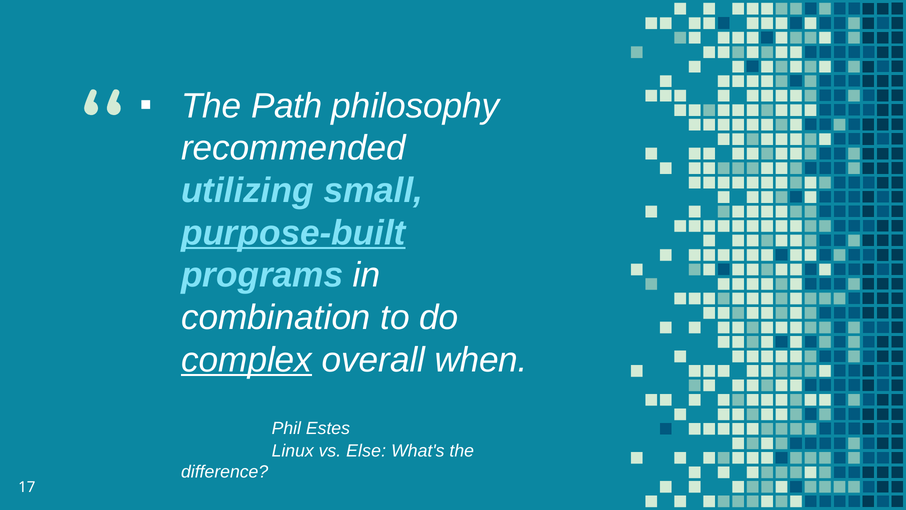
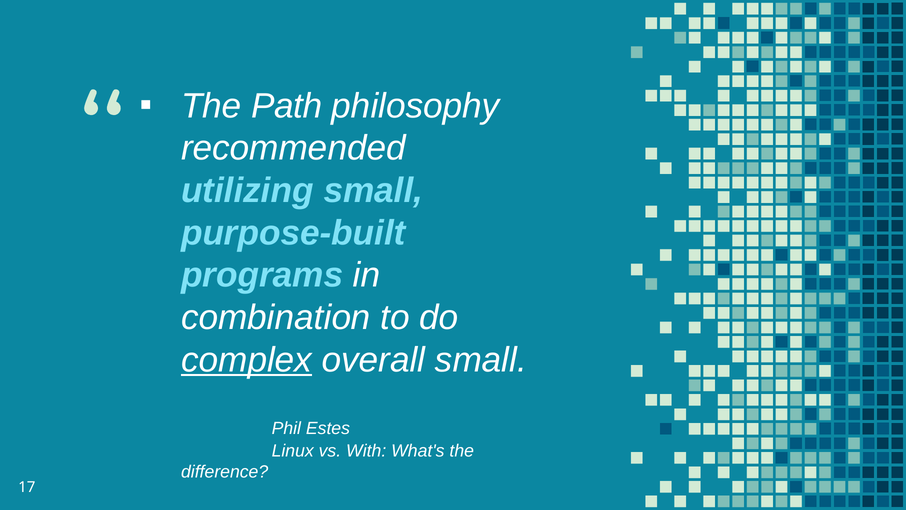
purpose-built underline: present -> none
overall when: when -> small
Else: Else -> With
